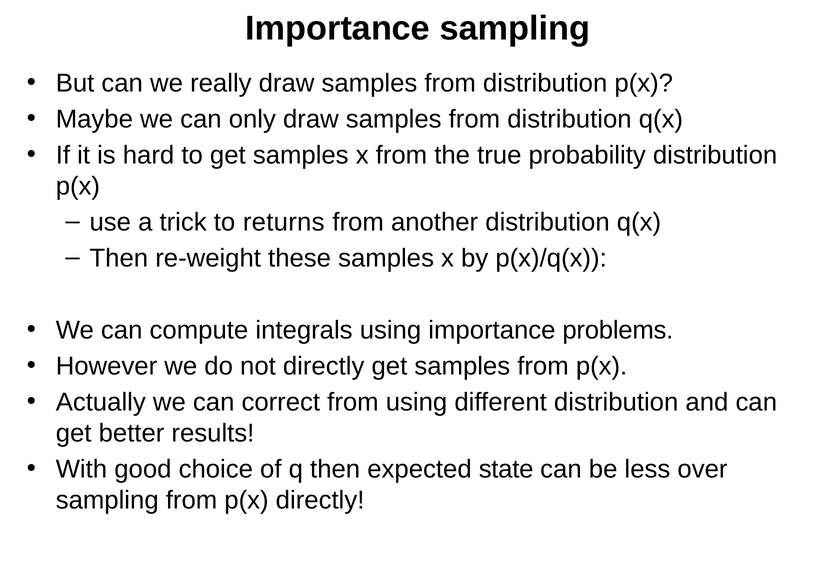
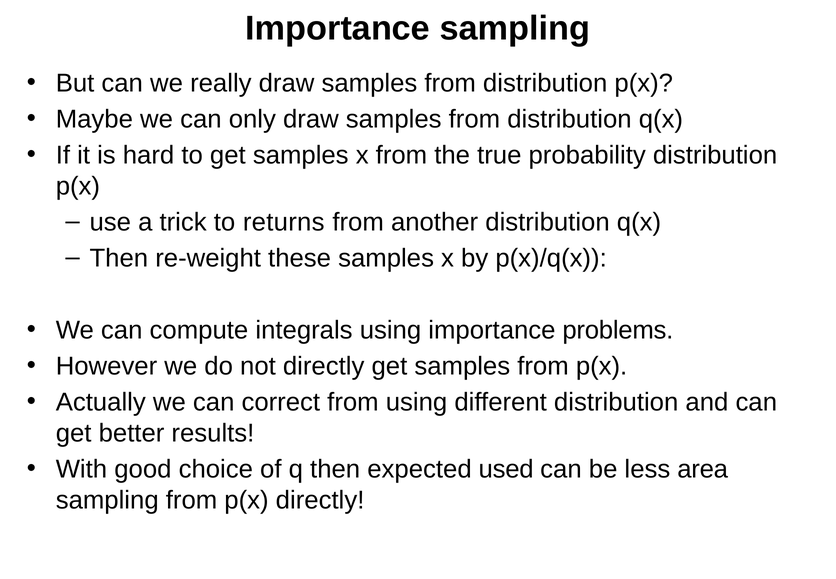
state: state -> used
over: over -> area
